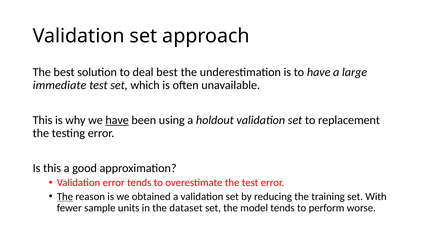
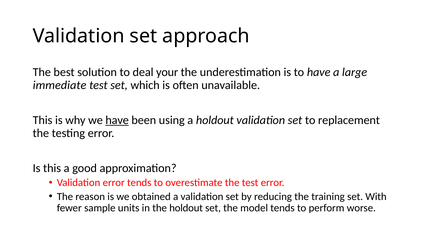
deal best: best -> your
The at (65, 197) underline: present -> none
the dataset: dataset -> holdout
